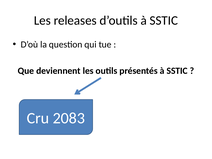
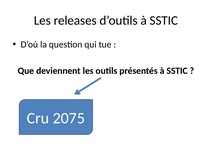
2083: 2083 -> 2075
